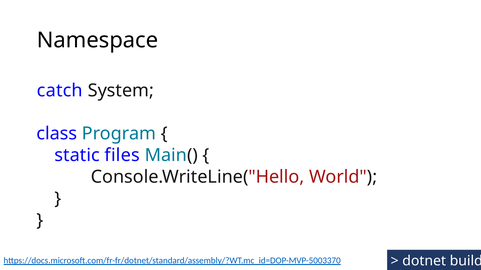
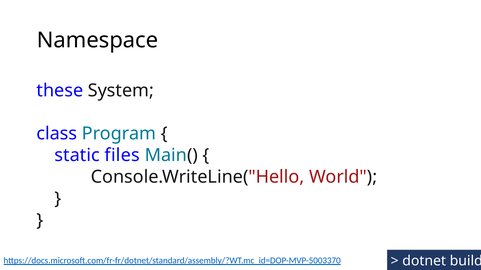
catch: catch -> these
